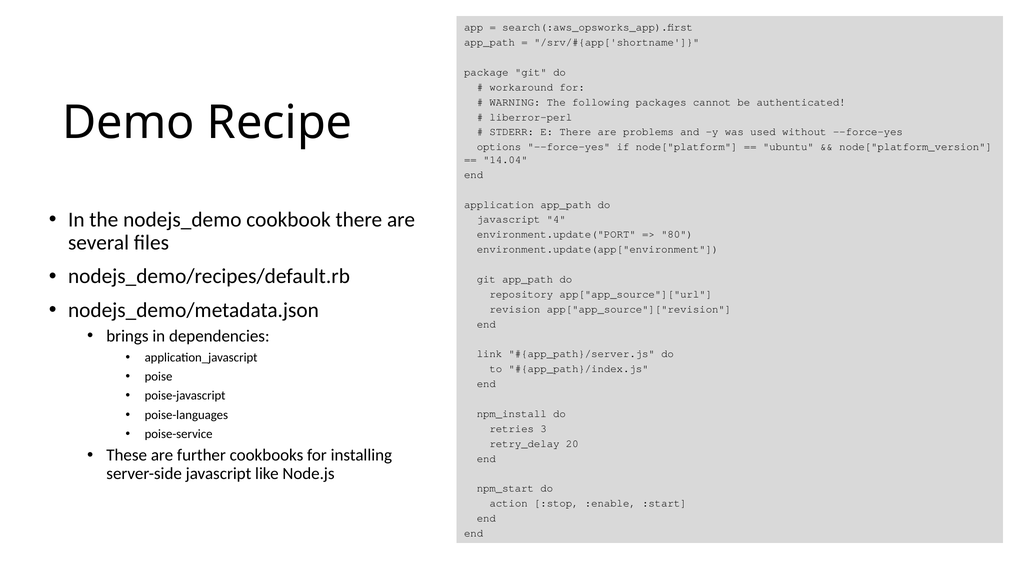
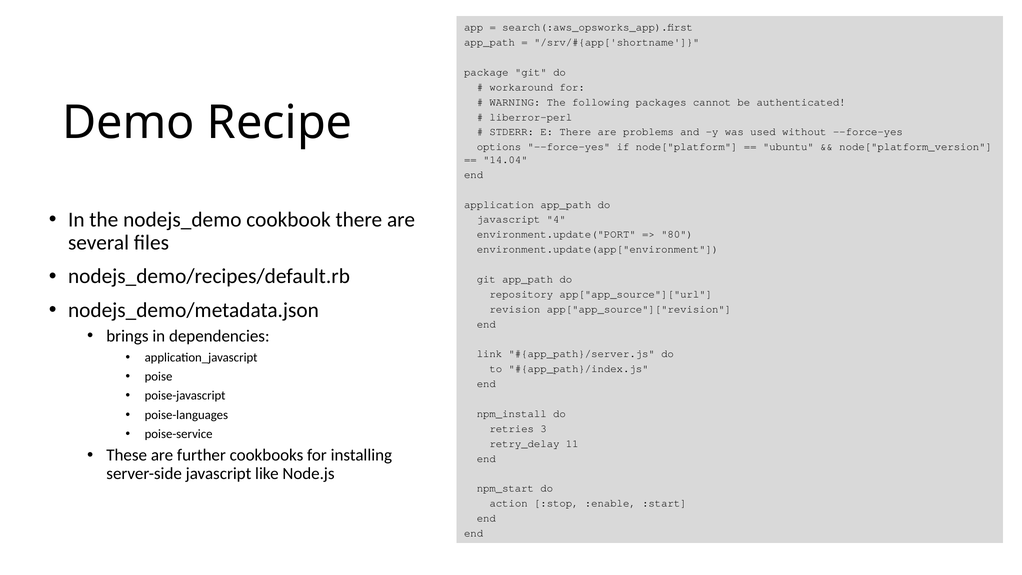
20: 20 -> 11
